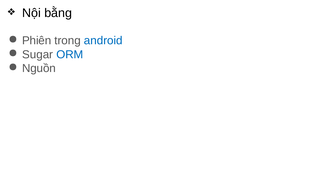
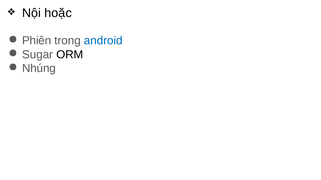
bằng: bằng -> hoặc
ORM colour: blue -> black
Nguồn: Nguồn -> Nhúng
